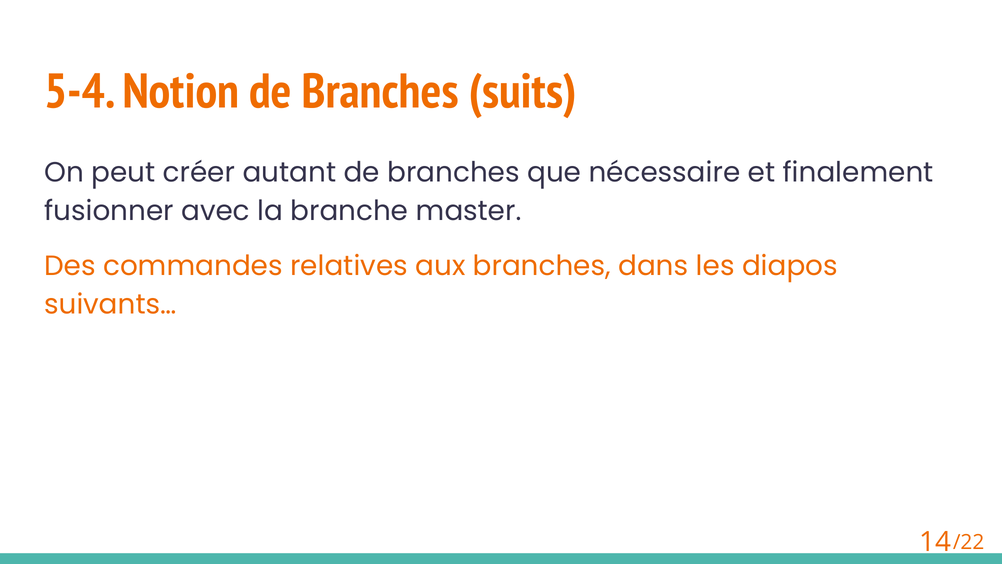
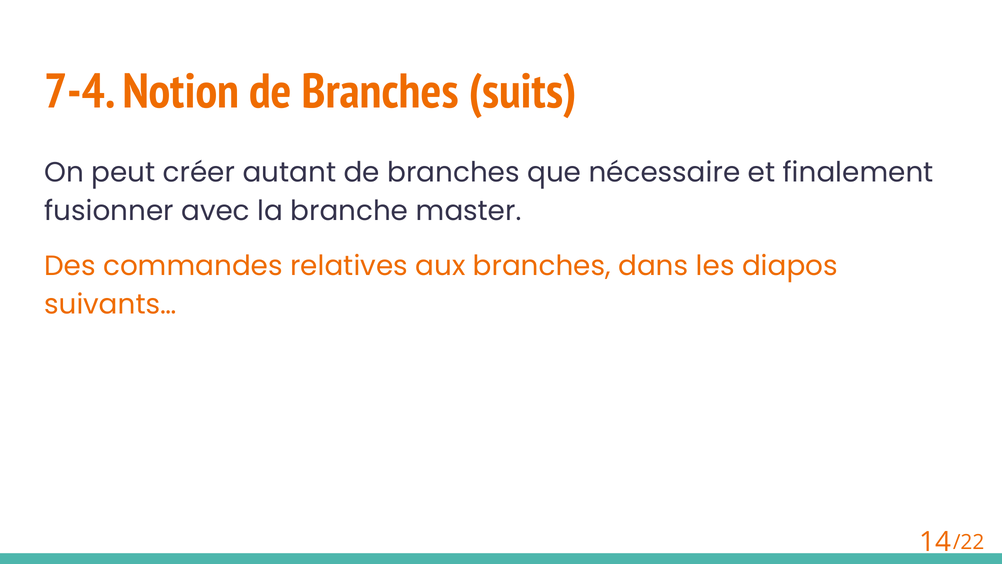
5-4: 5-4 -> 7-4
